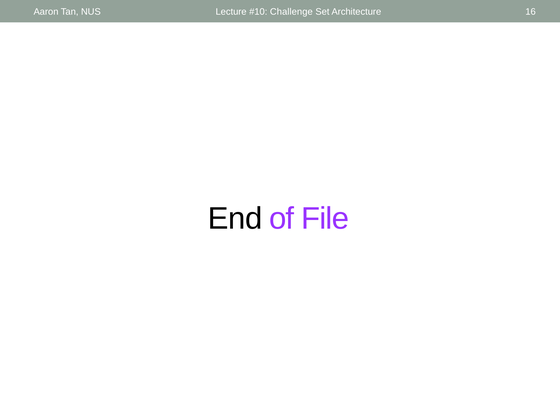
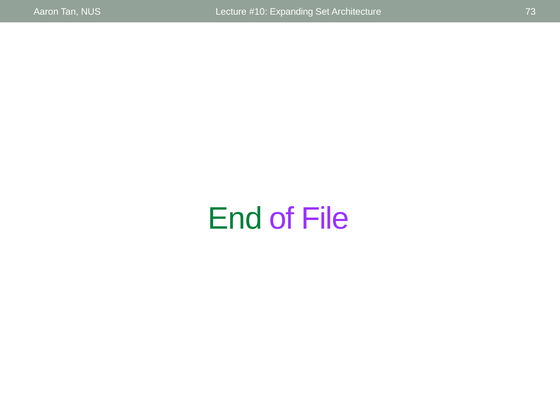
Challenge: Challenge -> Expanding
16: 16 -> 73
End colour: black -> green
